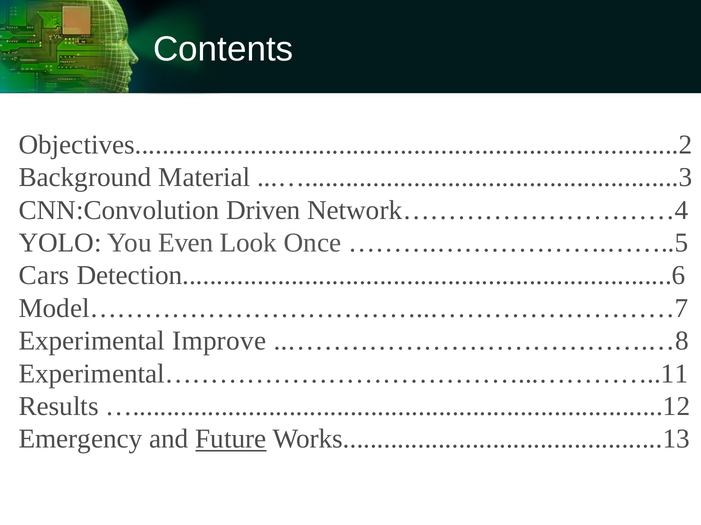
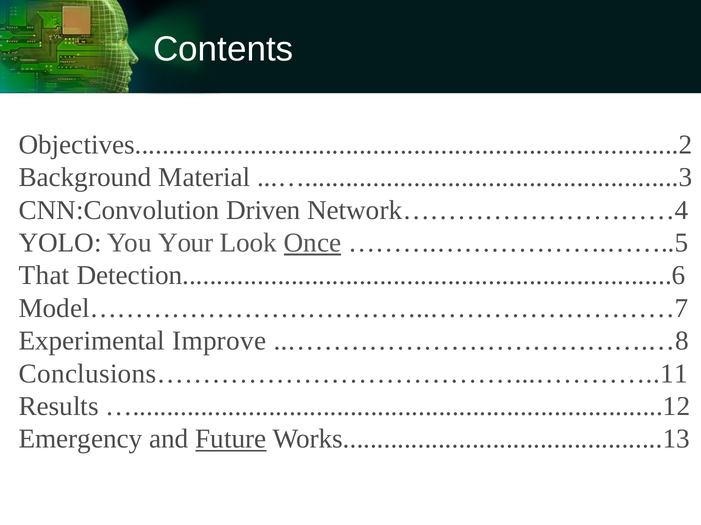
Even: Even -> Your
Once underline: none -> present
Cars: Cars -> That
Experimental…………………………………...…………..11: Experimental…………………………………...…………..11 -> Conclusions…………………………………...…………..11
